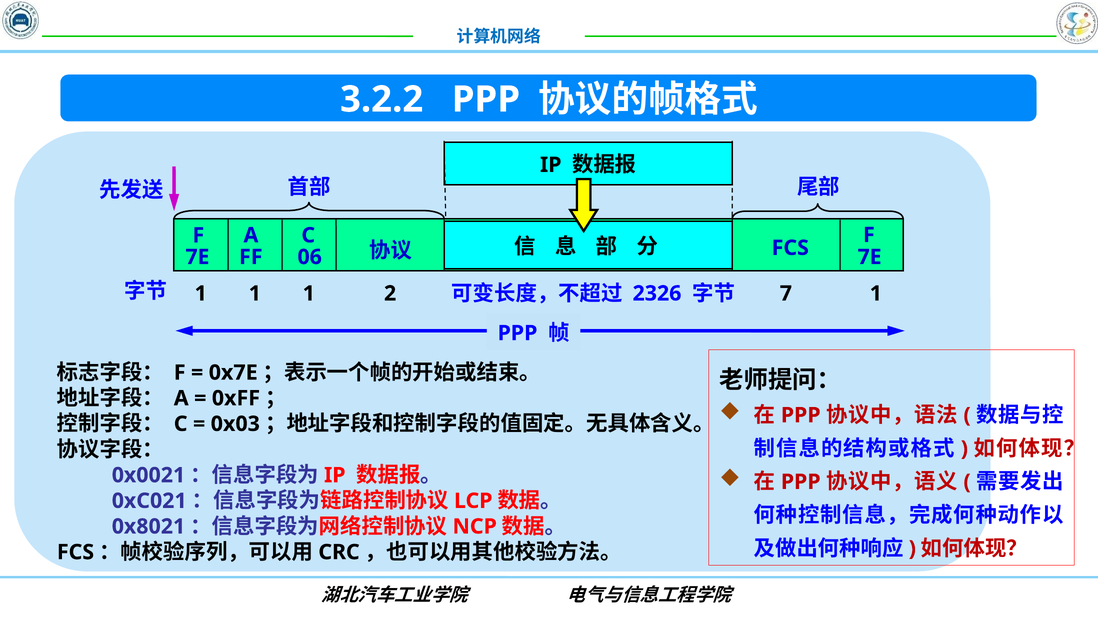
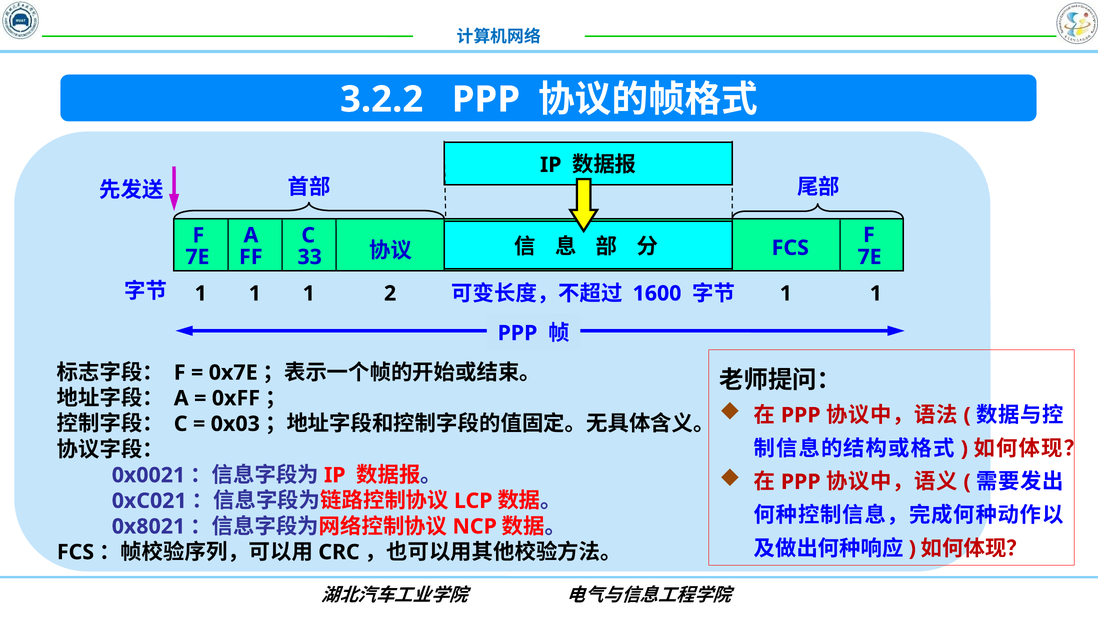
06: 06 -> 33
7 at (786, 293): 7 -> 1
2326: 2326 -> 1600
